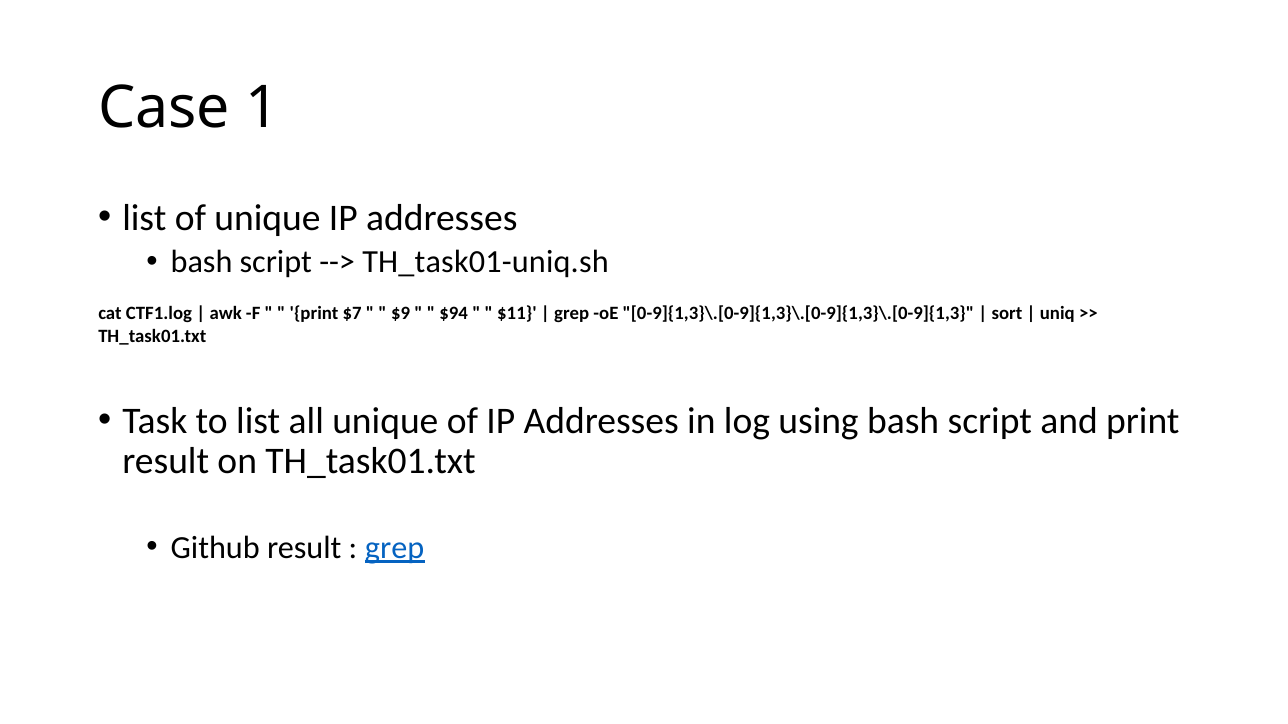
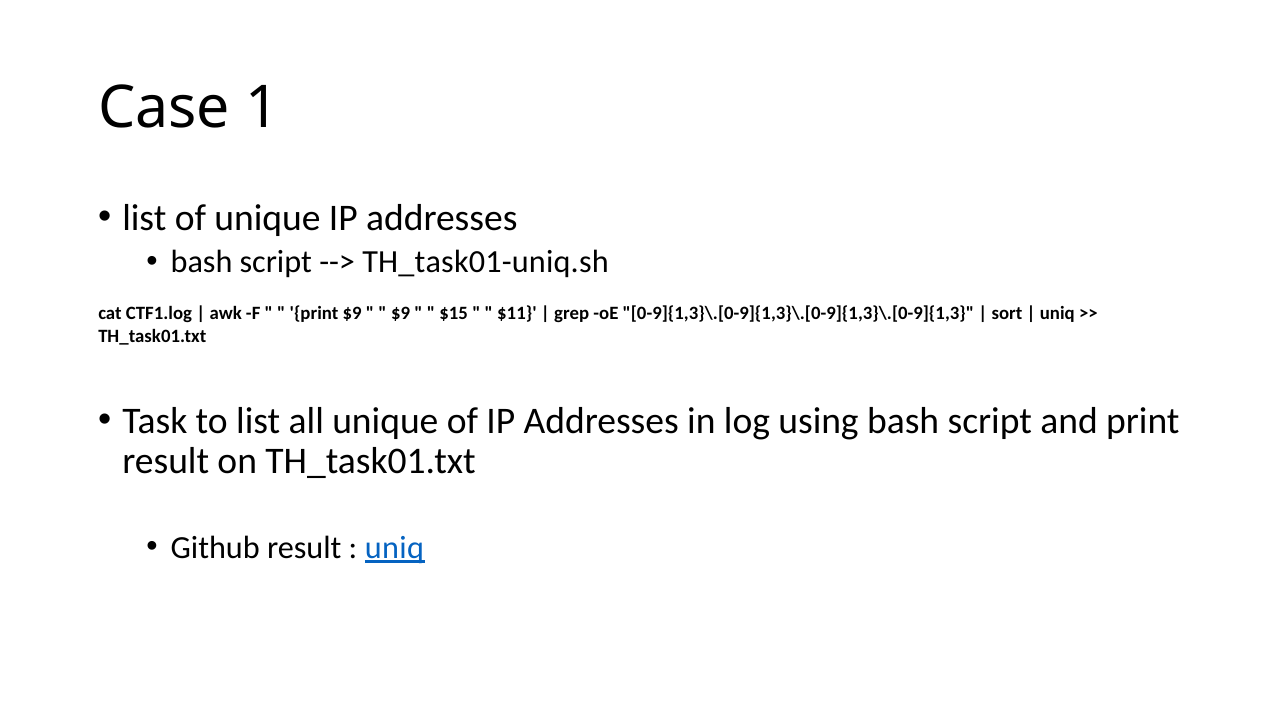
print $7: $7 -> $9
$94: $94 -> $15
grep at (395, 548): grep -> uniq
